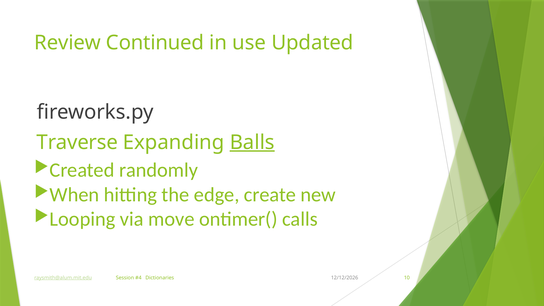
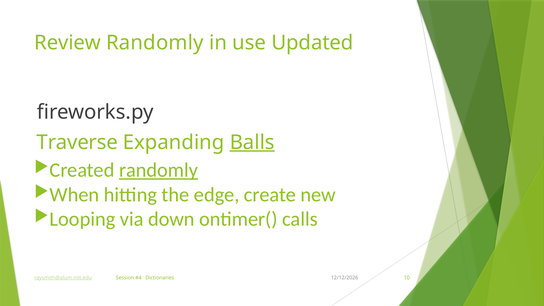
Review Continued: Continued -> Randomly
randomly at (159, 170) underline: none -> present
move: move -> down
